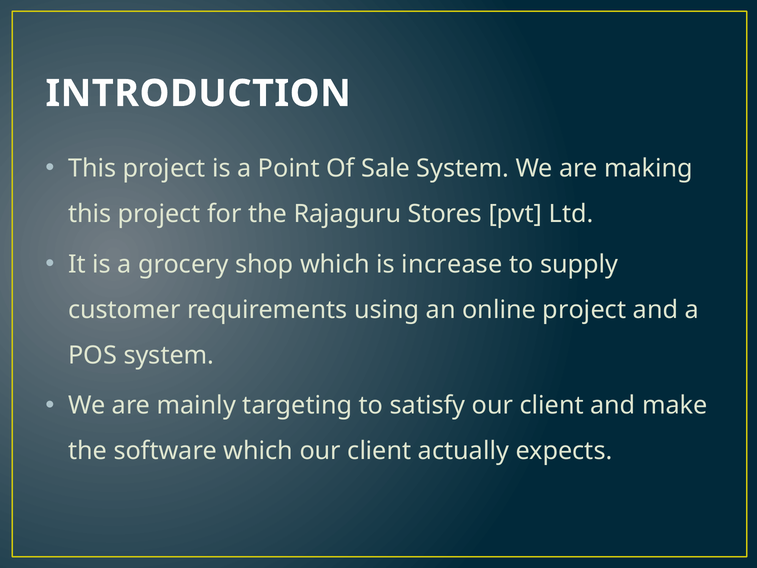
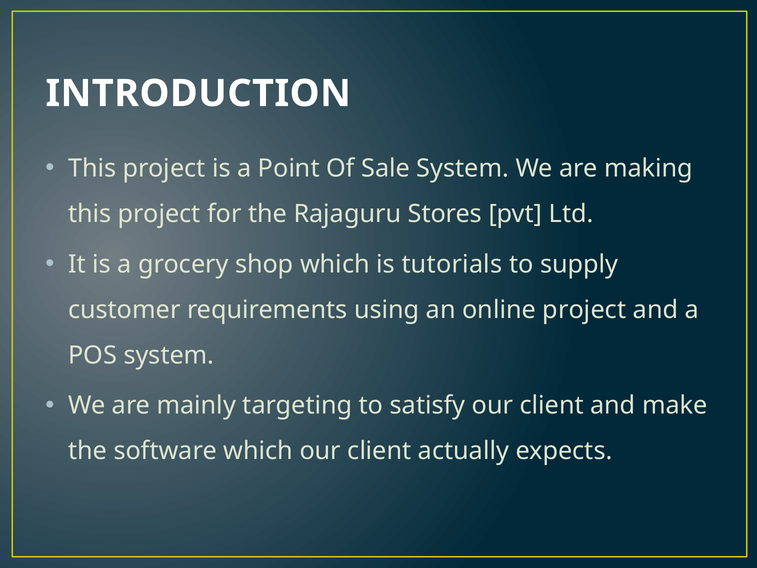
increase: increase -> tutorials
